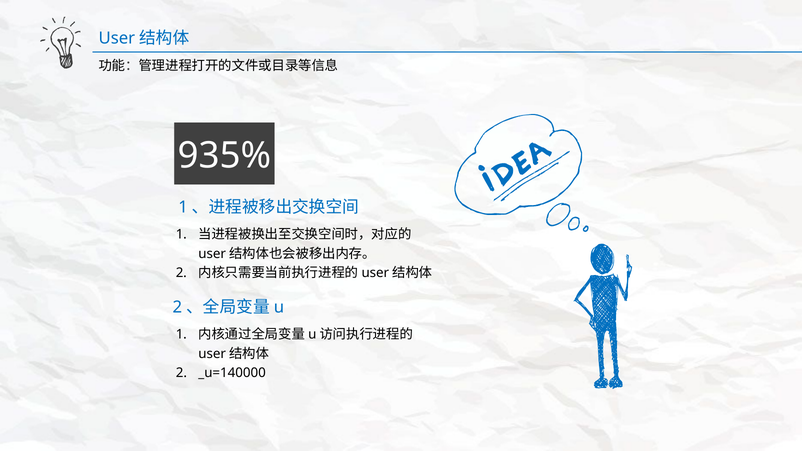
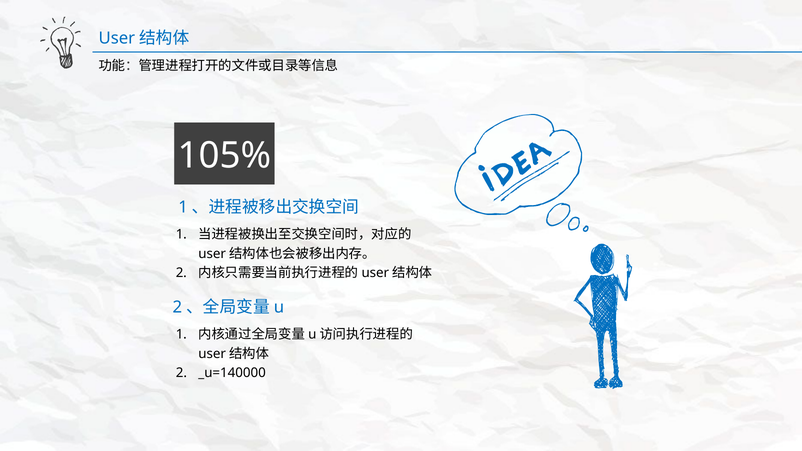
935%: 935% -> 105%
